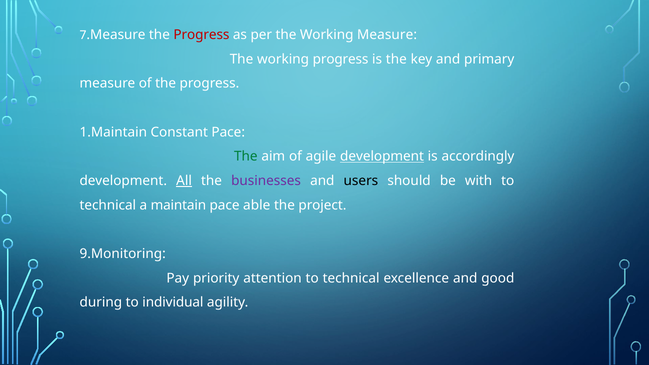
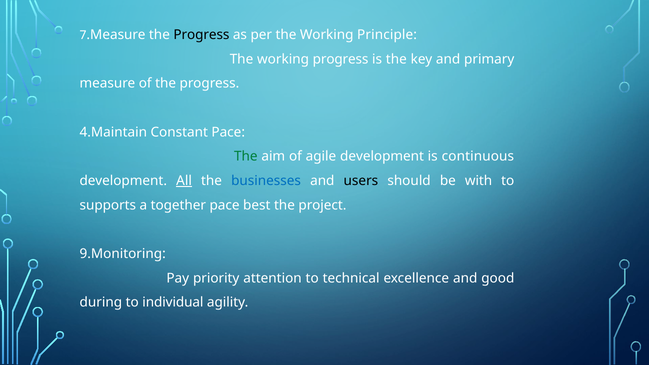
Progress at (201, 35) colour: red -> black
Working Measure: Measure -> Principle
1.Maintain: 1.Maintain -> 4.Maintain
development at (382, 156) underline: present -> none
accordingly: accordingly -> continuous
businesses colour: purple -> blue
technical at (108, 205): technical -> supports
maintain: maintain -> together
able: able -> best
